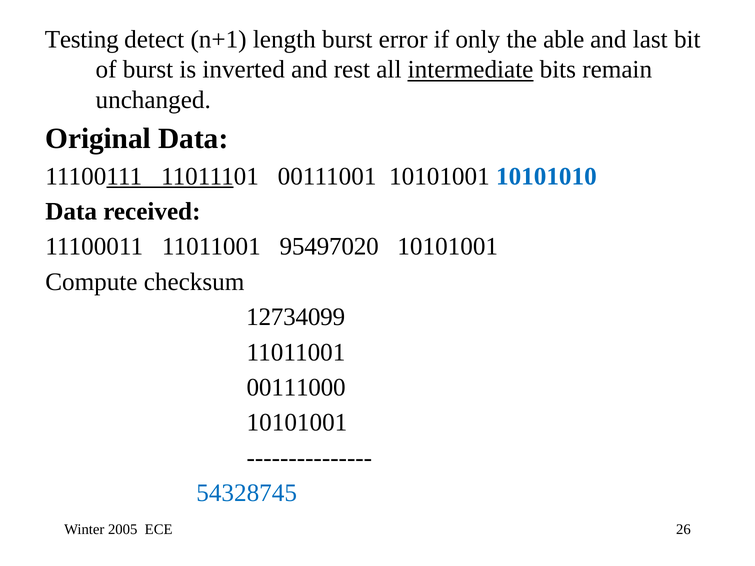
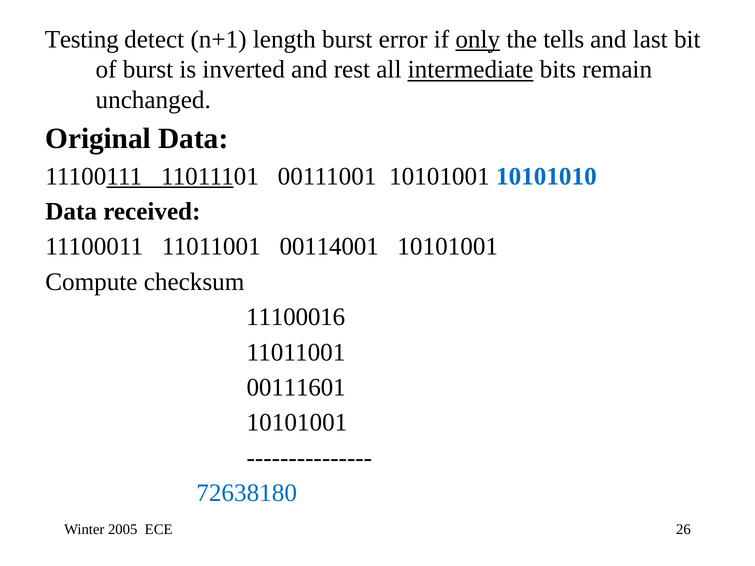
only underline: none -> present
able: able -> tells
95497020: 95497020 -> 00114001
12734099: 12734099 -> 11100016
00111000: 00111000 -> 00111601
54328745: 54328745 -> 72638180
